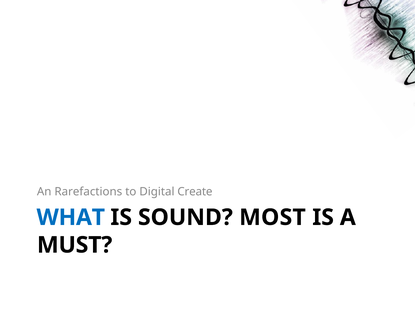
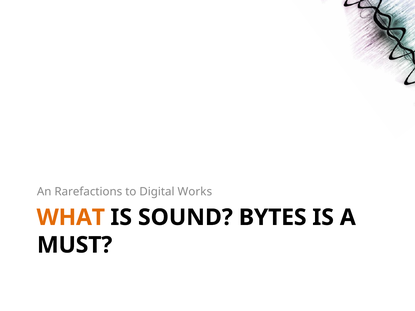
Create: Create -> Works
WHAT colour: blue -> orange
MOST: MOST -> BYTES
